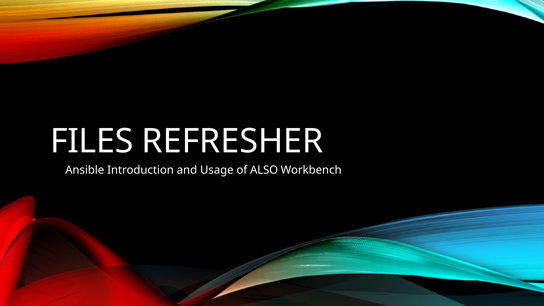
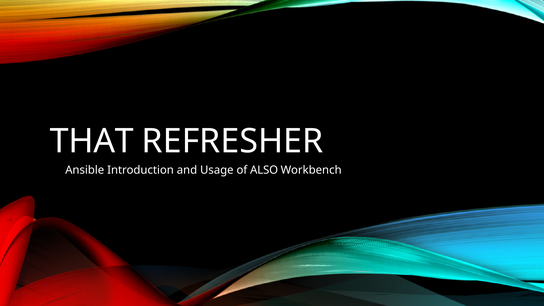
FILES: FILES -> THAT
